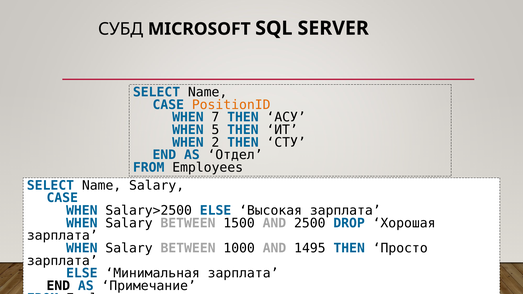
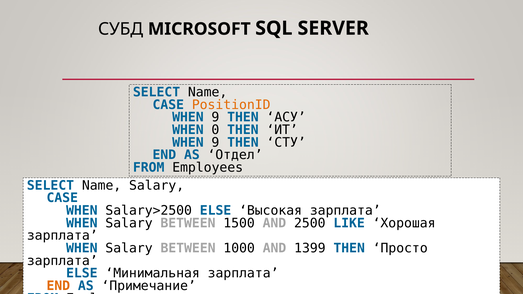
7 at (215, 117): 7 -> 9
5: 5 -> 0
2 at (215, 143): 2 -> 9
DROP: DROP -> LIKE
1495: 1495 -> 1399
END at (58, 286) colour: black -> orange
